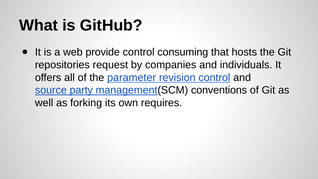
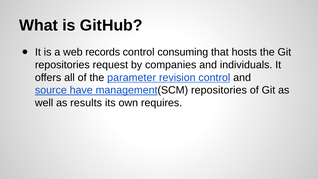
provide: provide -> records
party: party -> have
management(SCM conventions: conventions -> repositories
forking: forking -> results
